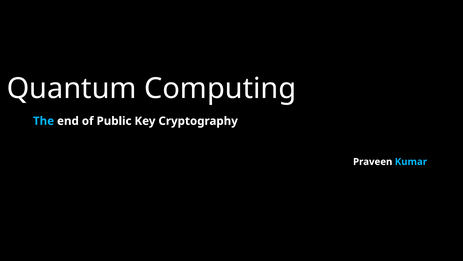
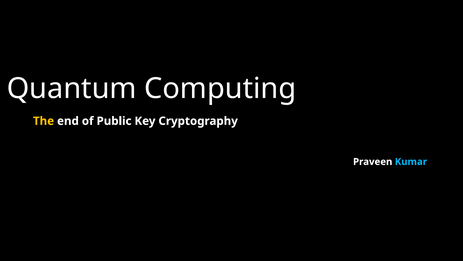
The colour: light blue -> yellow
